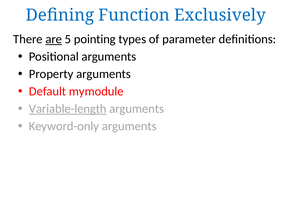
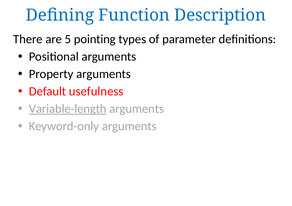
Exclusively: Exclusively -> Description
are underline: present -> none
mymodule: mymodule -> usefulness
